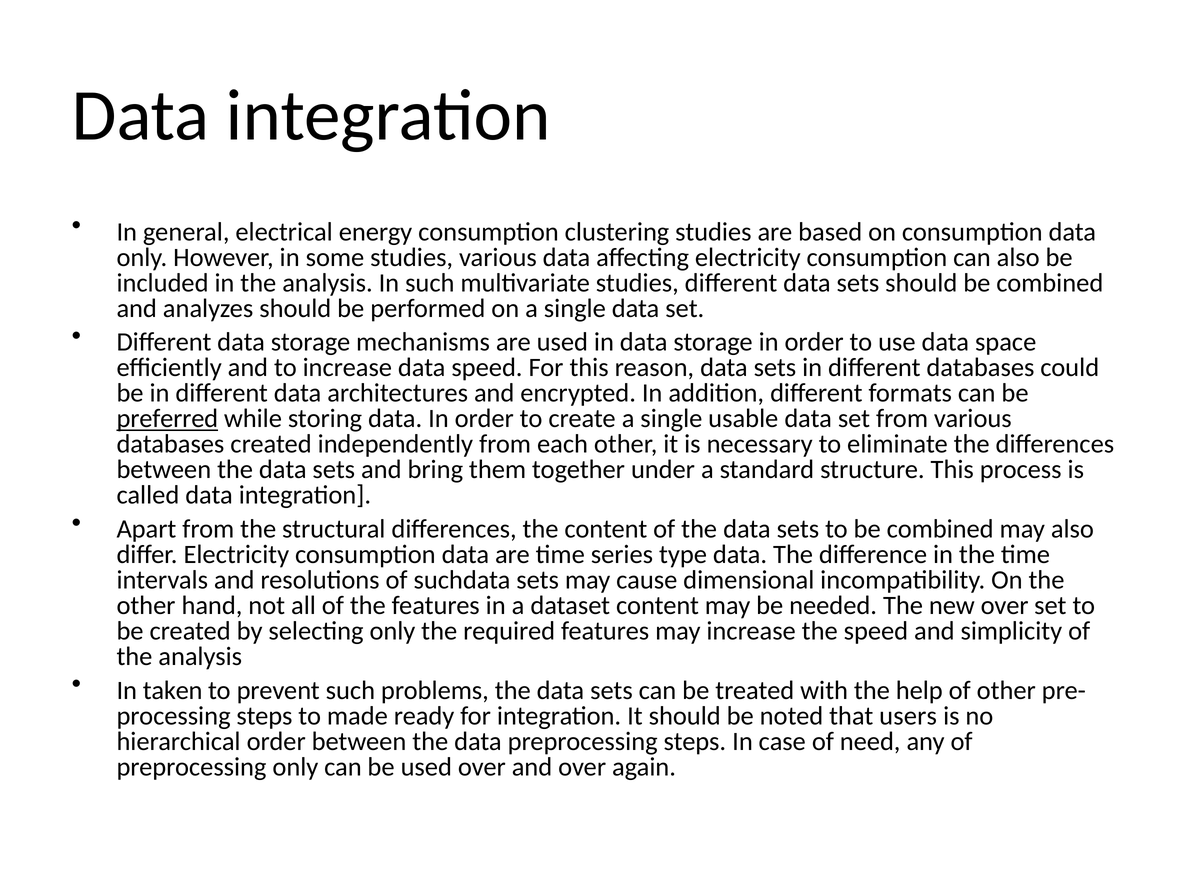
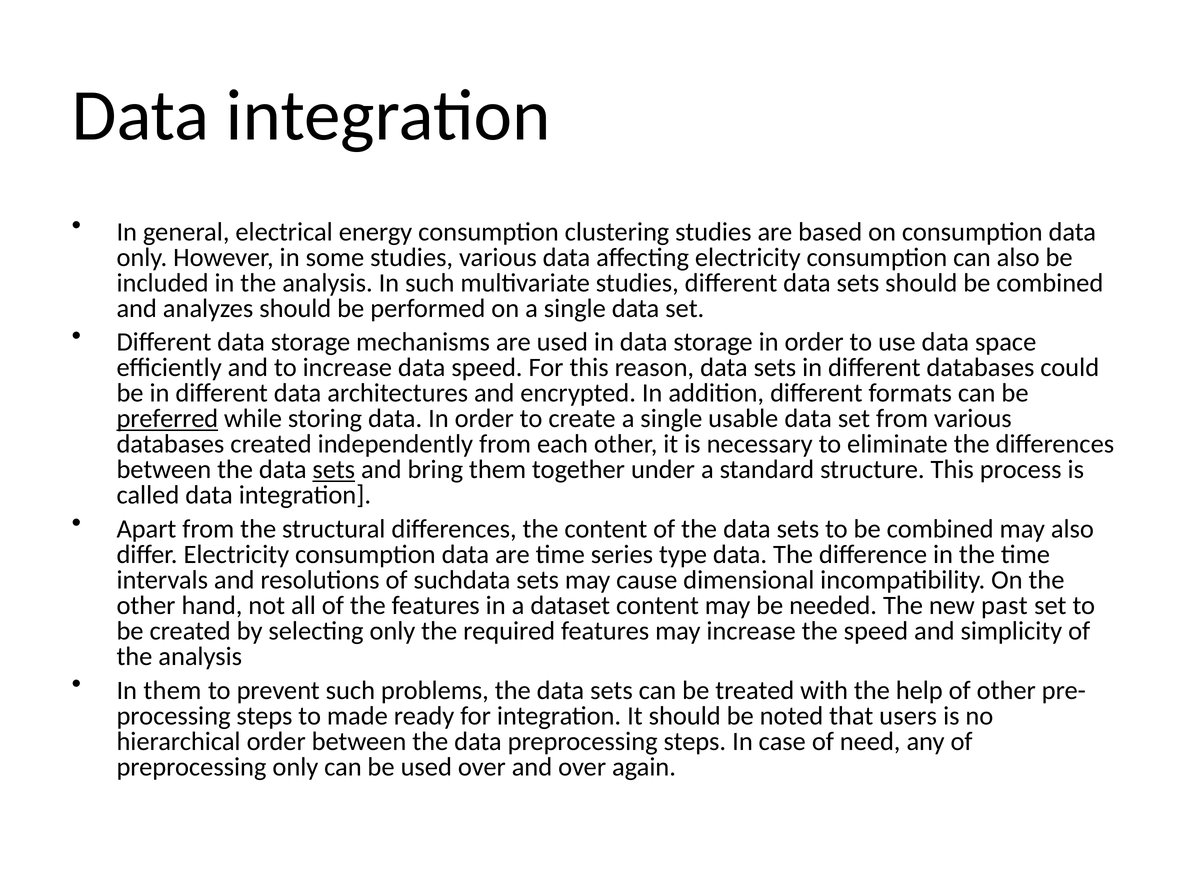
sets at (334, 470) underline: none -> present
new over: over -> past
In taken: taken -> them
